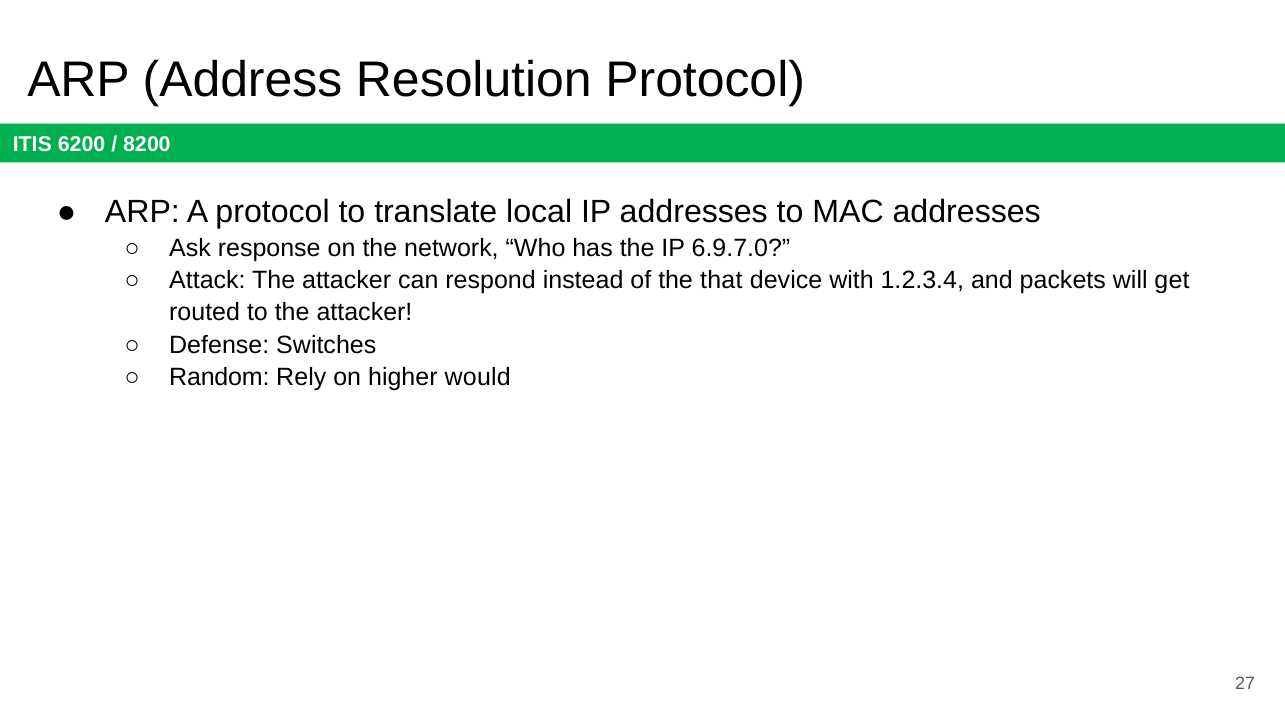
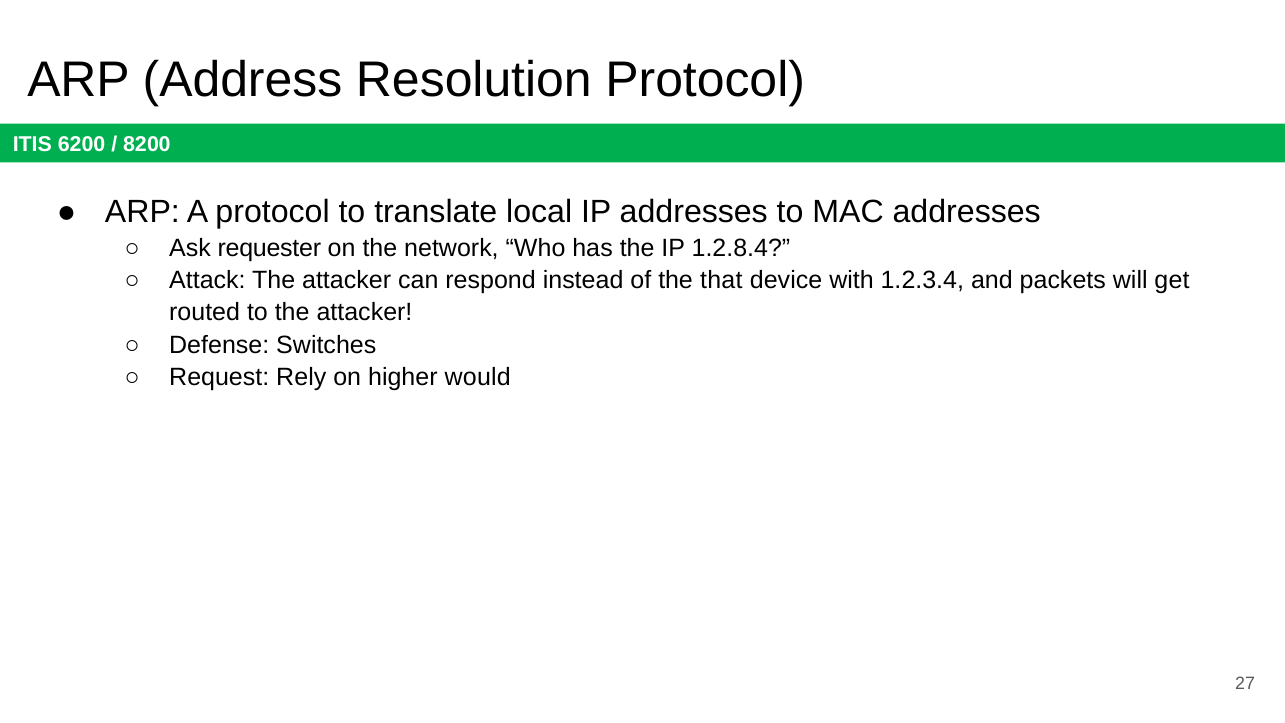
response: response -> requester
6.9.7.0: 6.9.7.0 -> 1.2.8.4
Random: Random -> Request
